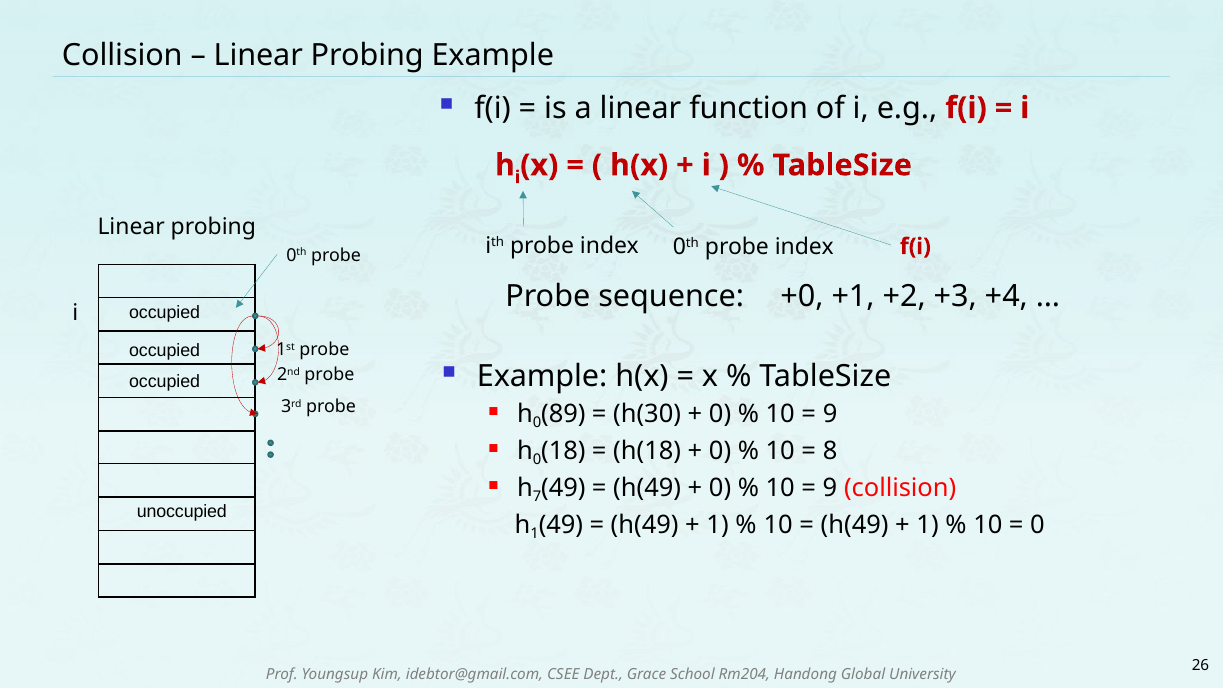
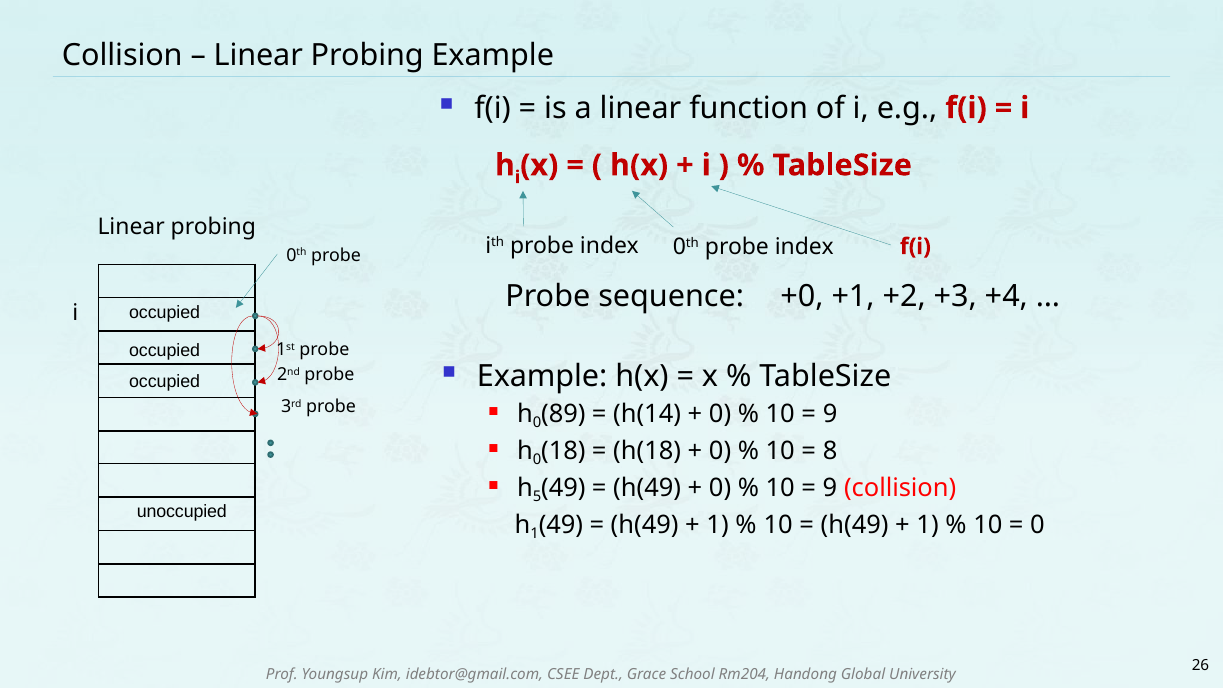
h(30: h(30 -> h(14
7: 7 -> 5
